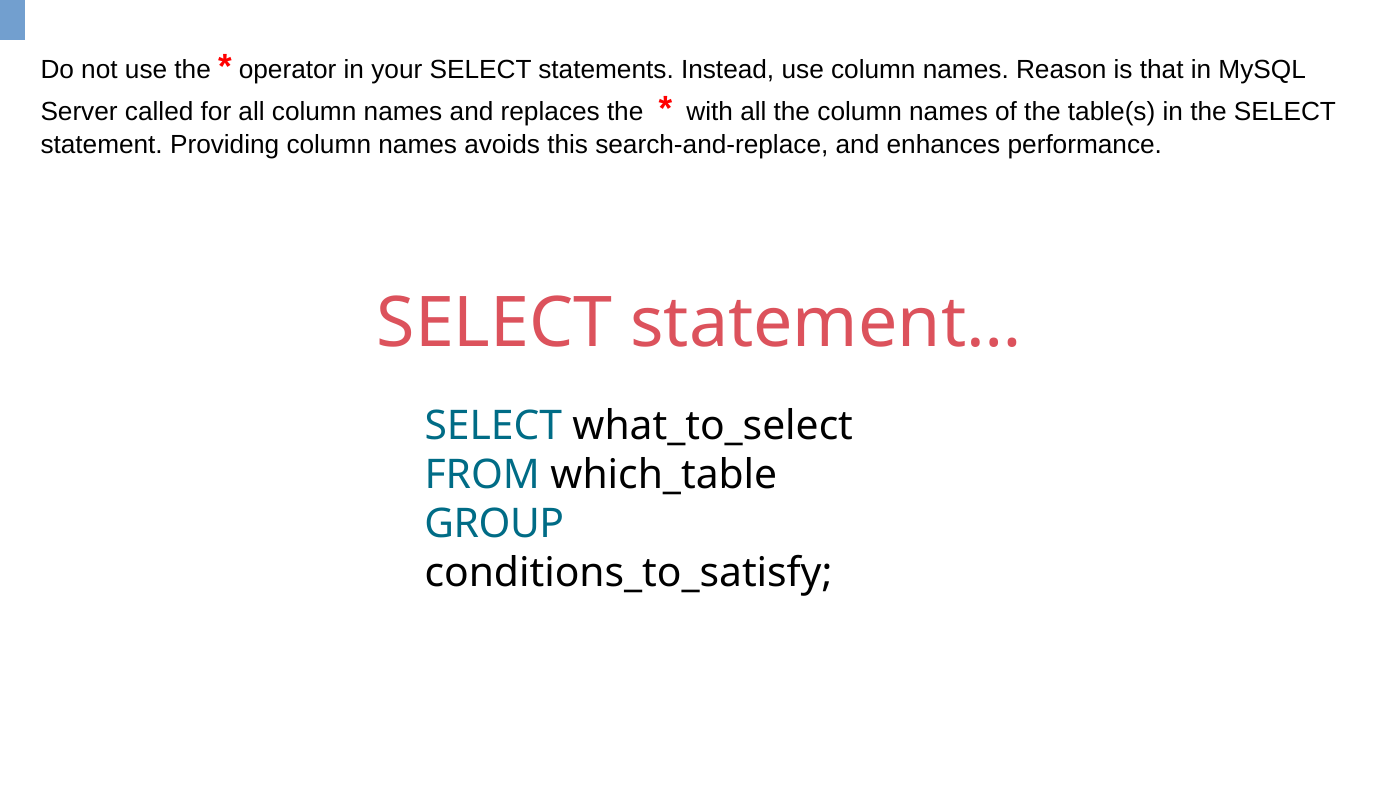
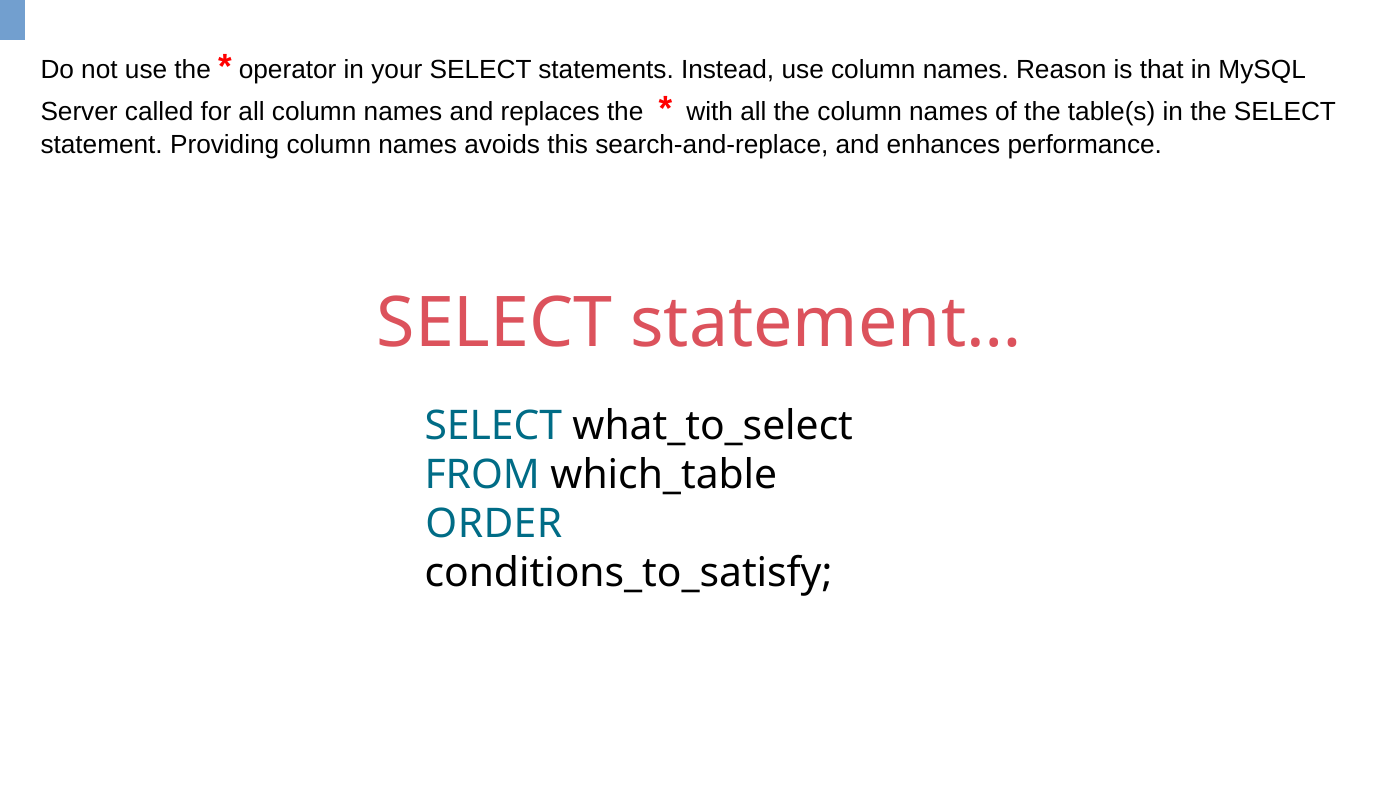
GROUP: GROUP -> ORDER
